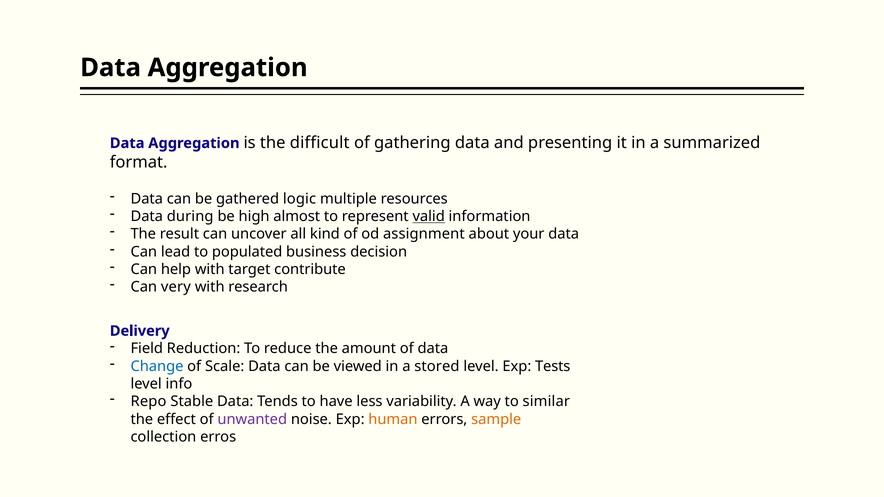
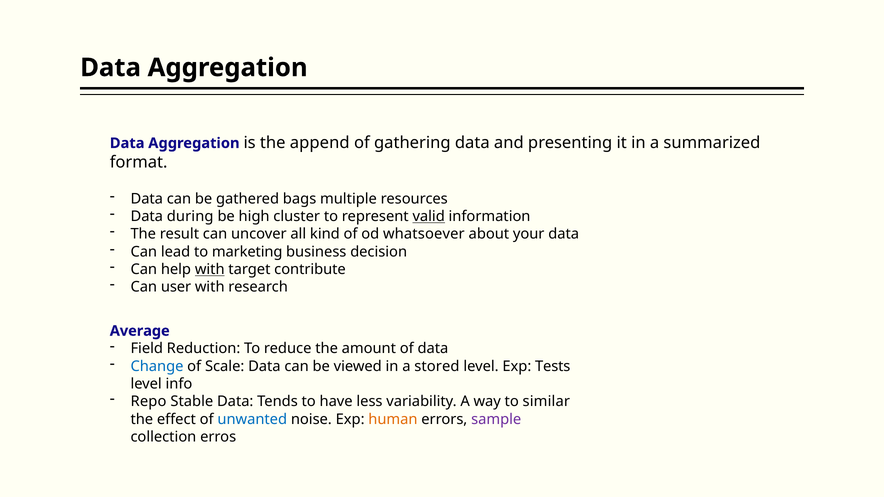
difficult: difficult -> append
logic: logic -> bags
almost: almost -> cluster
assignment: assignment -> whatsoever
populated: populated -> marketing
with at (210, 270) underline: none -> present
very: very -> user
Delivery: Delivery -> Average
unwanted colour: purple -> blue
sample colour: orange -> purple
